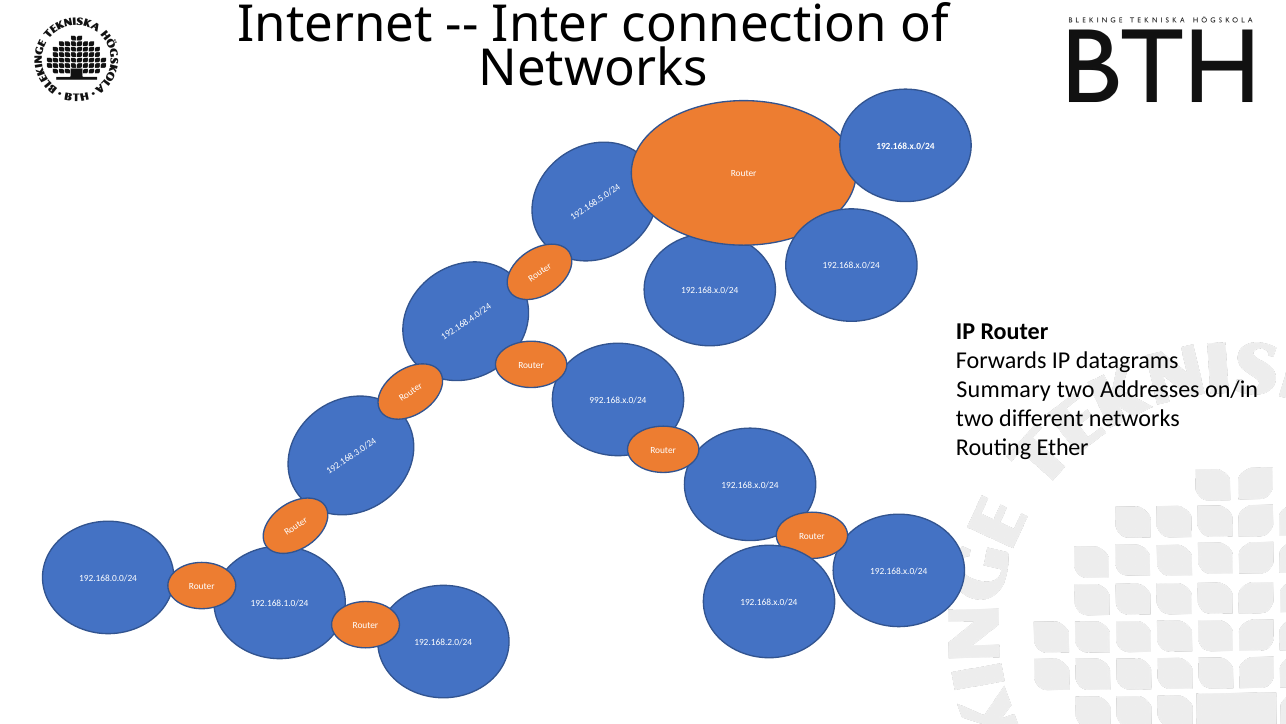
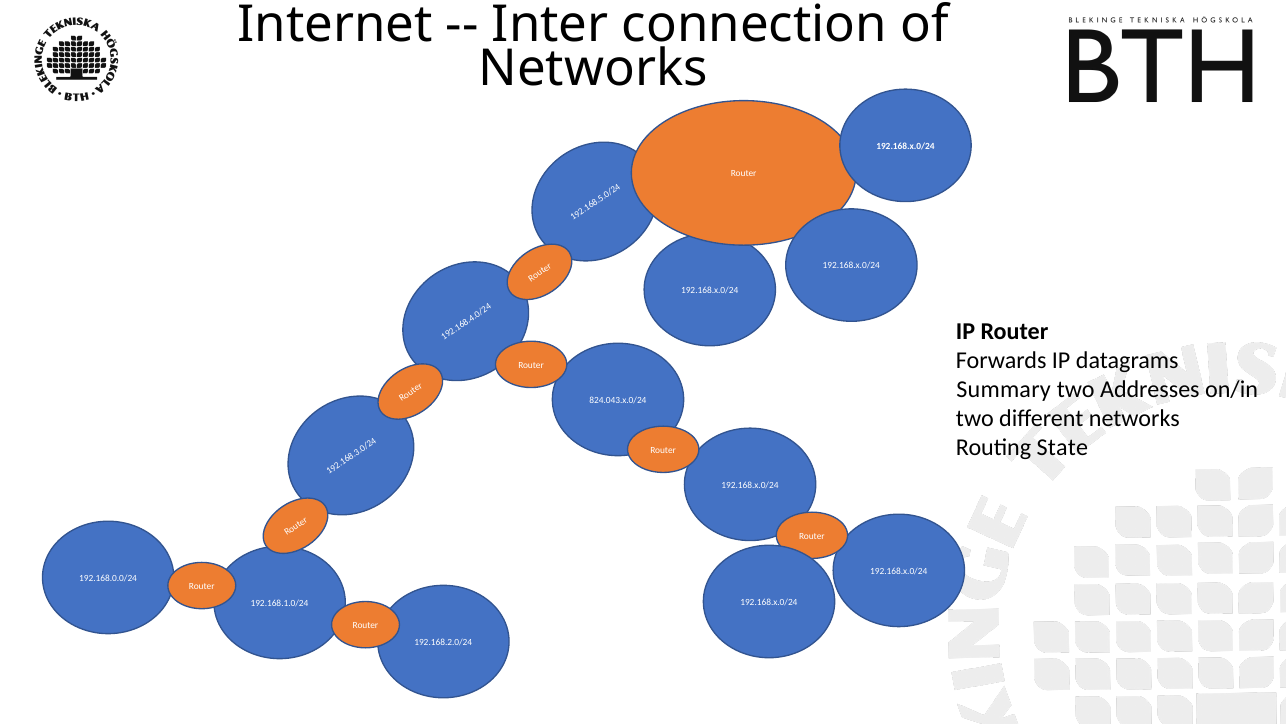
992.168.x.0/24: 992.168.x.0/24 -> 824.043.x.0/24
Ether: Ether -> State
